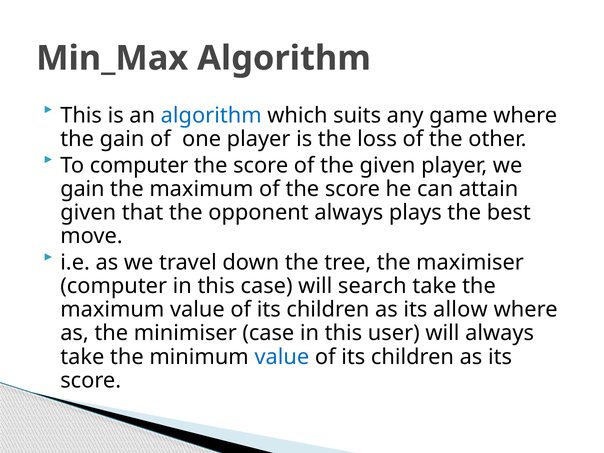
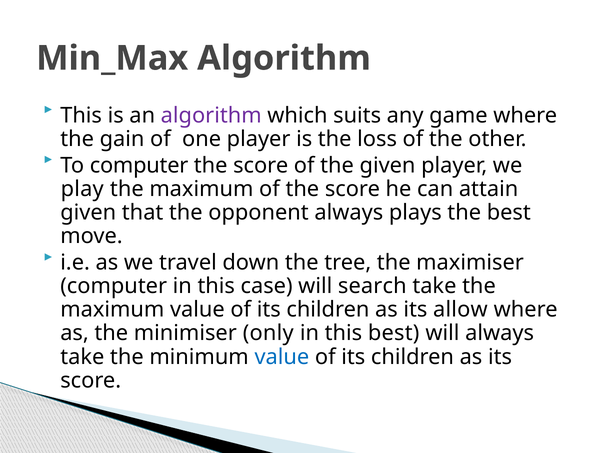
algorithm at (211, 115) colour: blue -> purple
gain at (82, 189): gain -> play
minimiser case: case -> only
this user: user -> best
